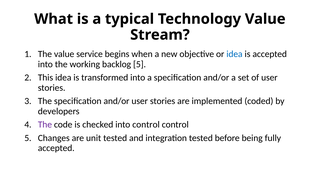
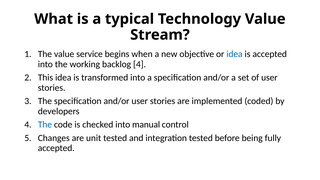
backlog 5: 5 -> 4
The at (45, 125) colour: purple -> blue
into control: control -> manual
